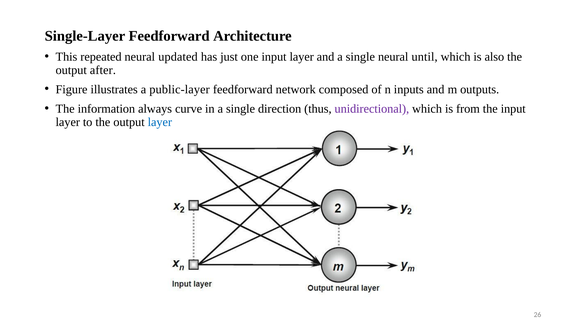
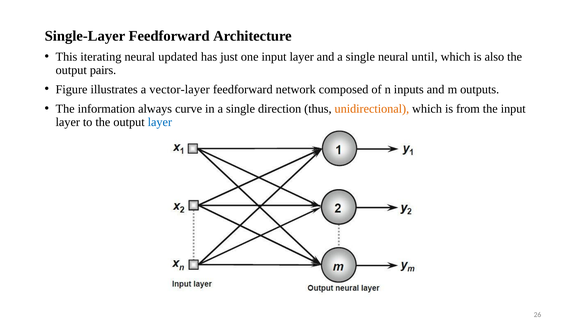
repeated: repeated -> iterating
after: after -> pairs
public-layer: public-layer -> vector-layer
unidirectional colour: purple -> orange
